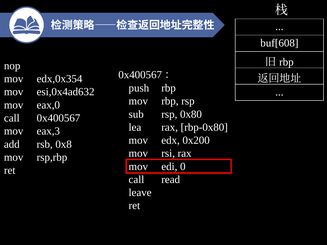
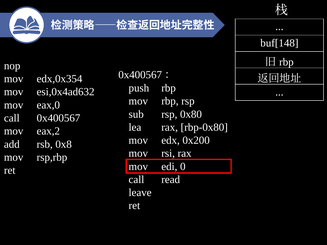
buf[608: buf[608 -> buf[148
eax,3: eax,3 -> eax,2
